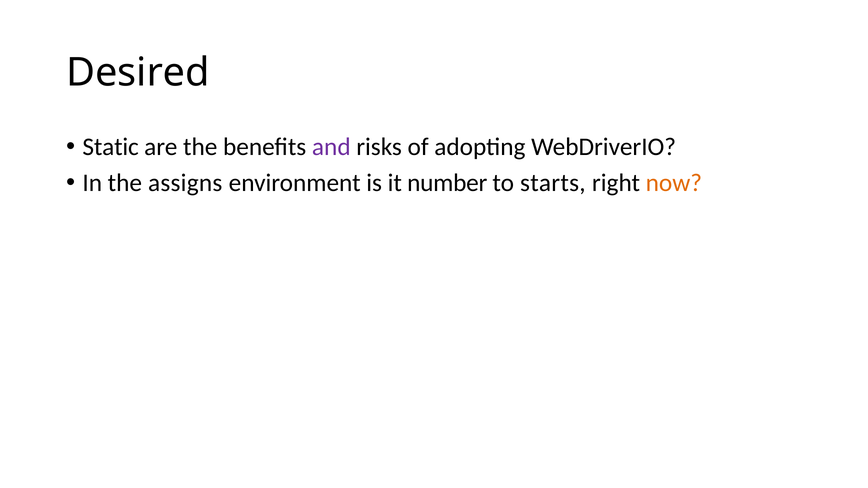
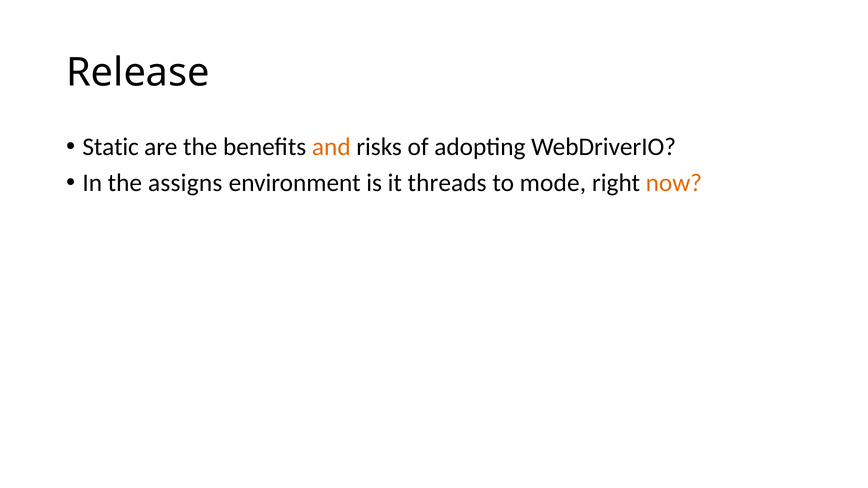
Desired: Desired -> Release
and colour: purple -> orange
number: number -> threads
starts: starts -> mode
